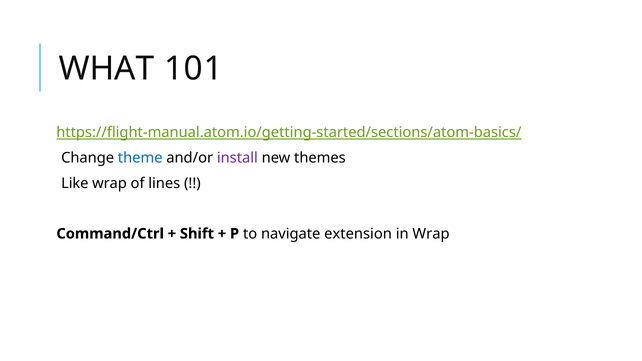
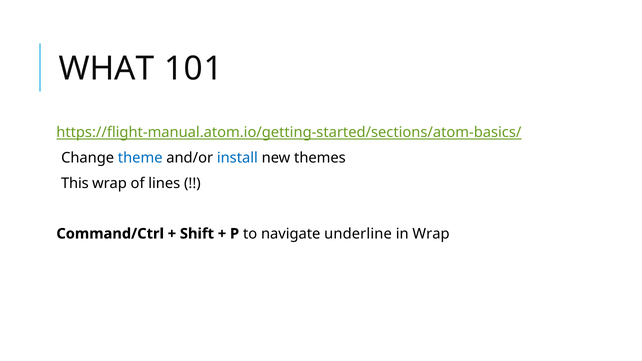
install colour: purple -> blue
Like: Like -> This
extension: extension -> underline
